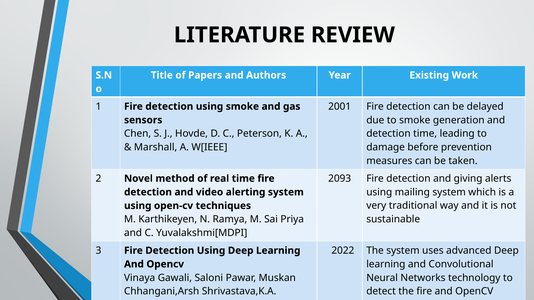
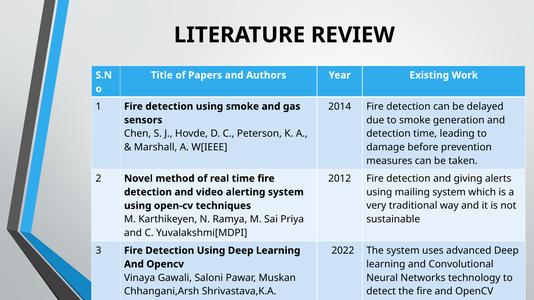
2001: 2001 -> 2014
2093: 2093 -> 2012
